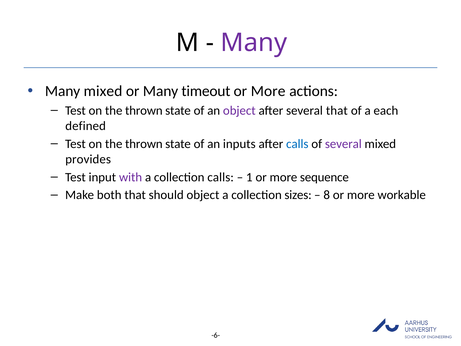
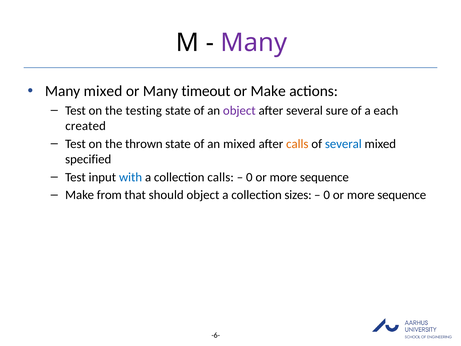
More at (268, 91): More -> Make
thrown at (144, 110): thrown -> testing
several that: that -> sure
defined: defined -> created
an inputs: inputs -> mixed
calls at (297, 144) colour: blue -> orange
several at (343, 144) colour: purple -> blue
provides: provides -> specified
with colour: purple -> blue
1 at (249, 177): 1 -> 0
both: both -> from
8 at (327, 195): 8 -> 0
workable at (402, 195): workable -> sequence
